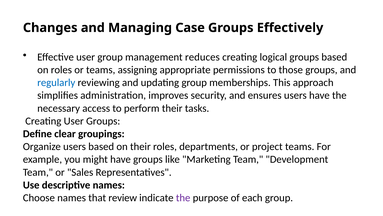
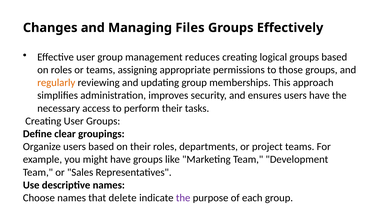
Case: Case -> Files
regularly colour: blue -> orange
review: review -> delete
